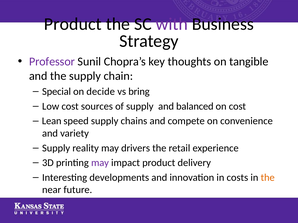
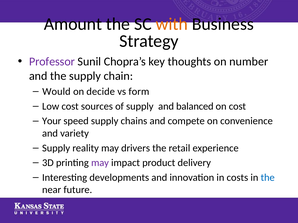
Product at (73, 24): Product -> Amount
with colour: purple -> orange
tangible: tangible -> number
Special: Special -> Would
bring: bring -> form
Lean: Lean -> Your
the at (268, 178) colour: orange -> blue
